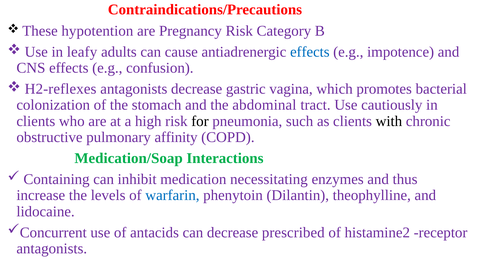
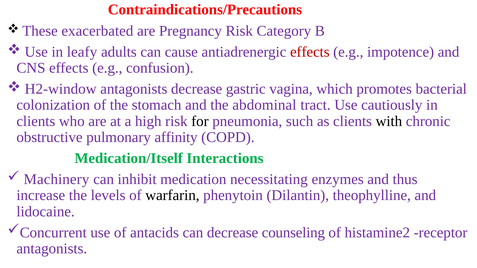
hypotention: hypotention -> exacerbated
effects at (310, 52) colour: blue -> red
H2-reflexes: H2-reflexes -> H2-window
Medication/Soap: Medication/Soap -> Medication/Itself
Containing: Containing -> Machinery
warfarin colour: blue -> black
prescribed: prescribed -> counseling
